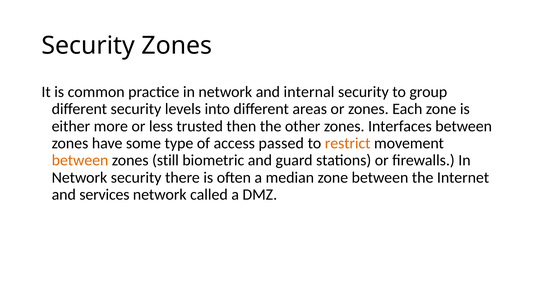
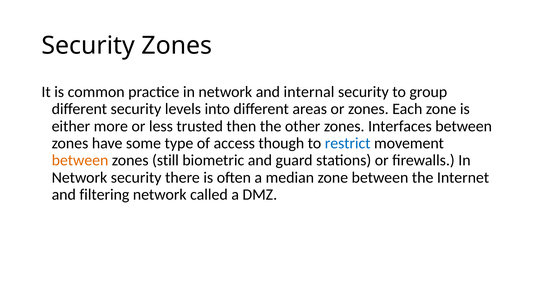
passed: passed -> though
restrict colour: orange -> blue
services: services -> filtering
